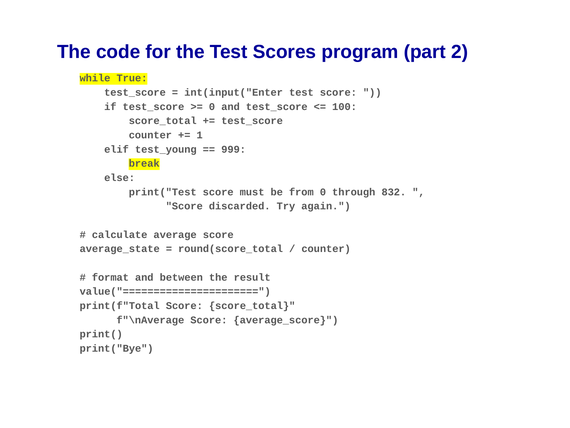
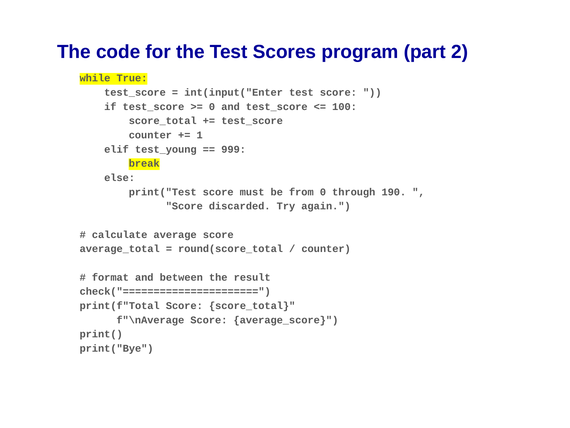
832: 832 -> 190
average_state: average_state -> average_total
value("======================: value("====================== -> check("======================
